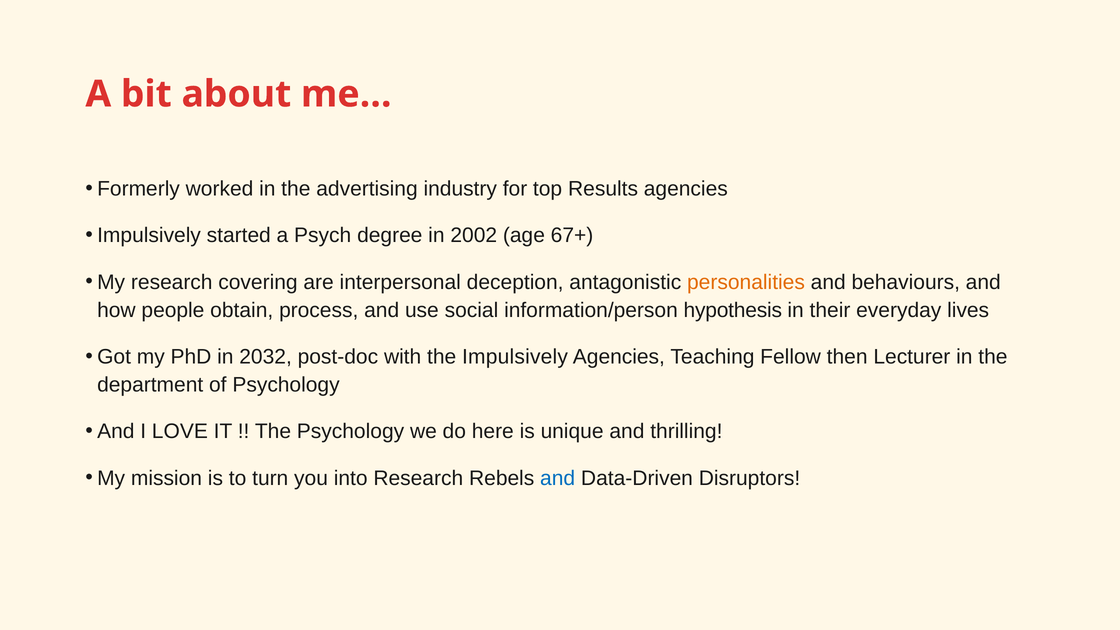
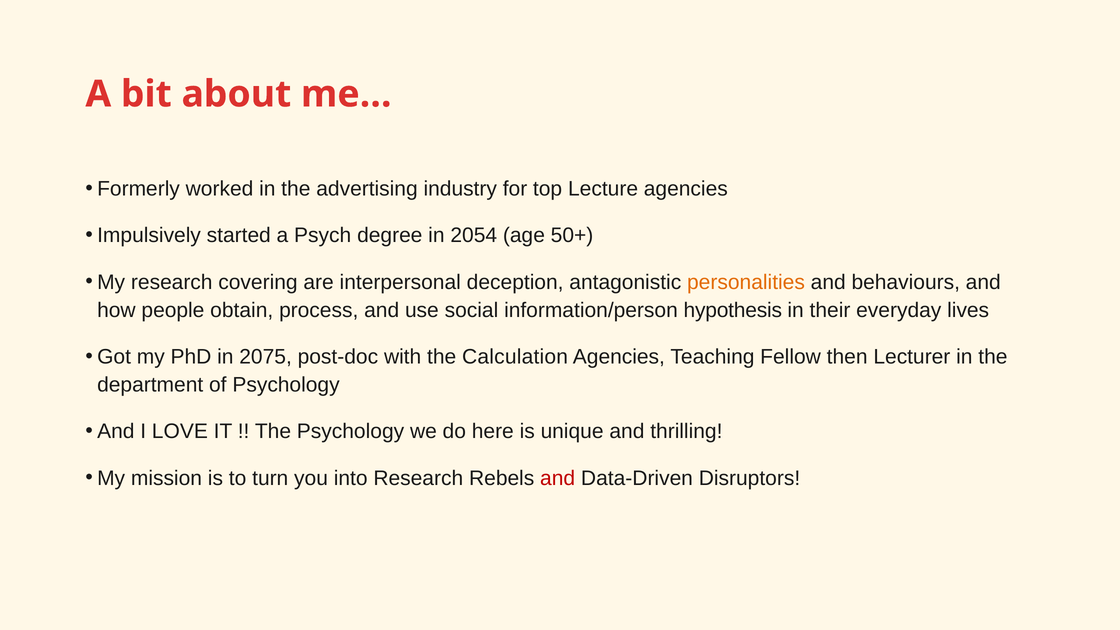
Results: Results -> Lecture
2002: 2002 -> 2054
67+: 67+ -> 50+
2032: 2032 -> 2075
the Impulsively: Impulsively -> Calculation
and at (558, 478) colour: blue -> red
